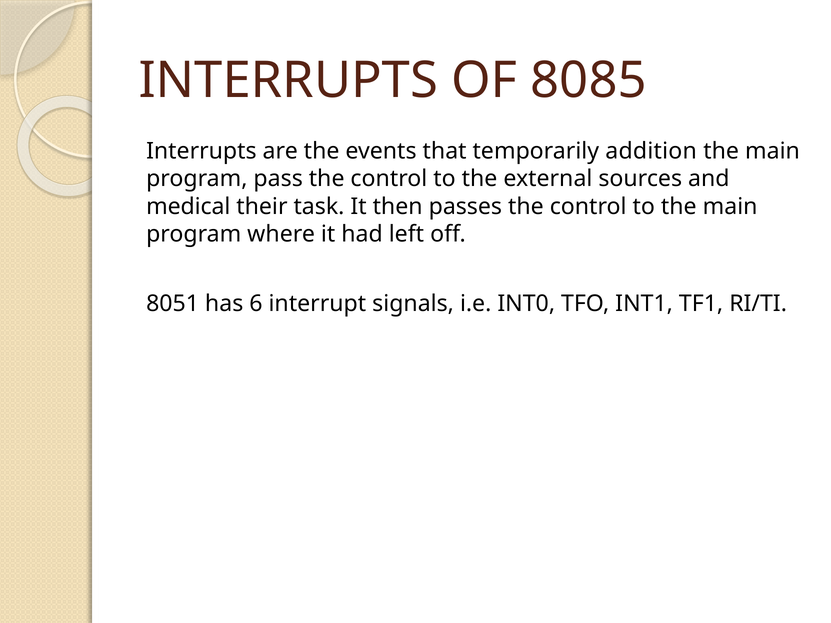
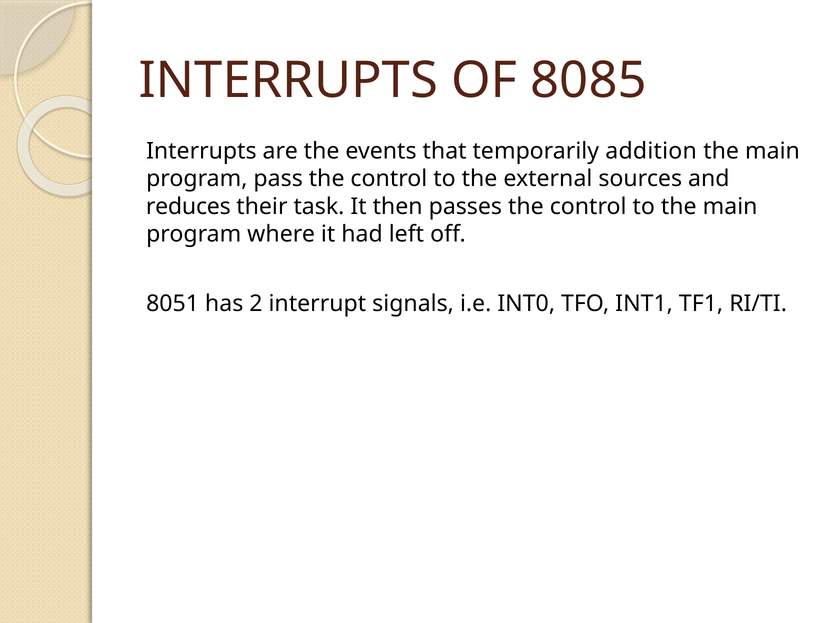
medical: medical -> reduces
6: 6 -> 2
